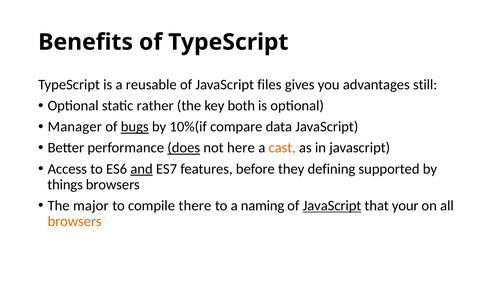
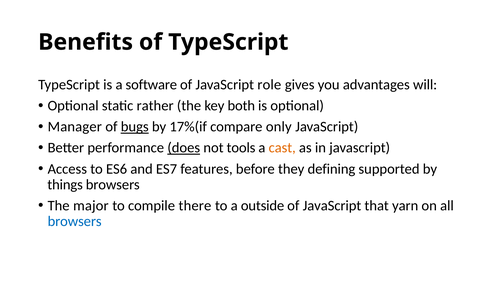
reusable: reusable -> software
files: files -> role
still: still -> will
10%(if: 10%(if -> 17%(if
data: data -> only
here: here -> tools
and underline: present -> none
naming: naming -> outside
JavaScript at (332, 206) underline: present -> none
your: your -> yarn
browsers at (75, 221) colour: orange -> blue
